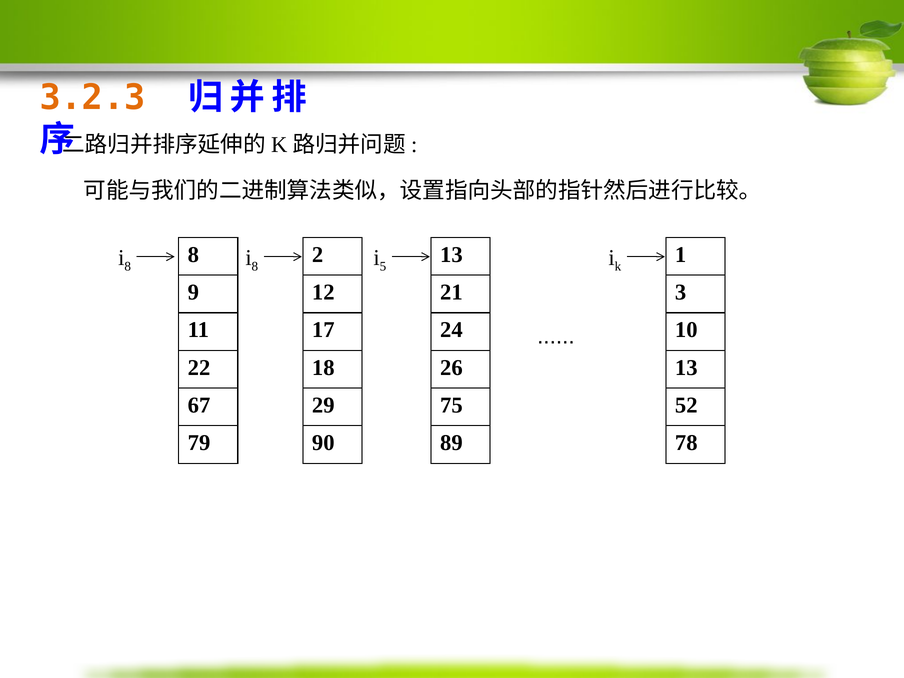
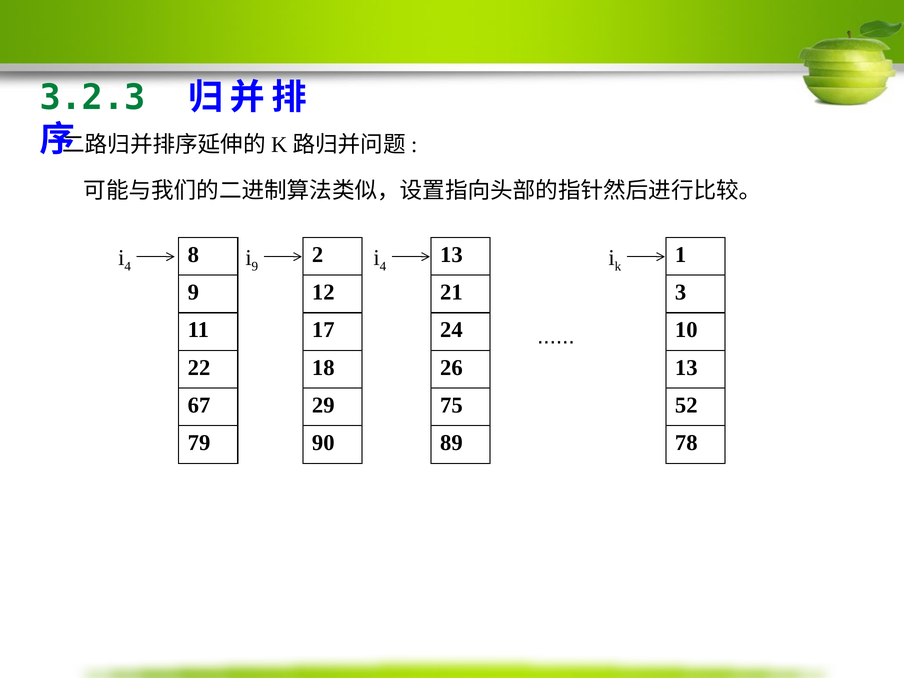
3.2.3 colour: orange -> green
8 at (128, 267): 8 -> 4
8 at (255, 267): 8 -> 9
5 at (383, 267): 5 -> 4
